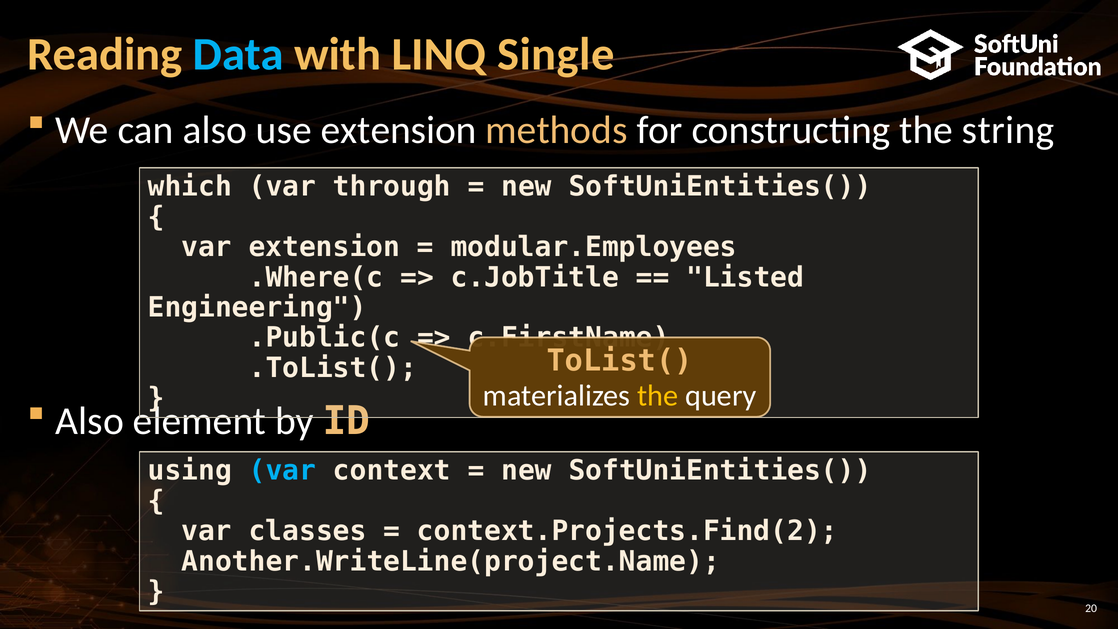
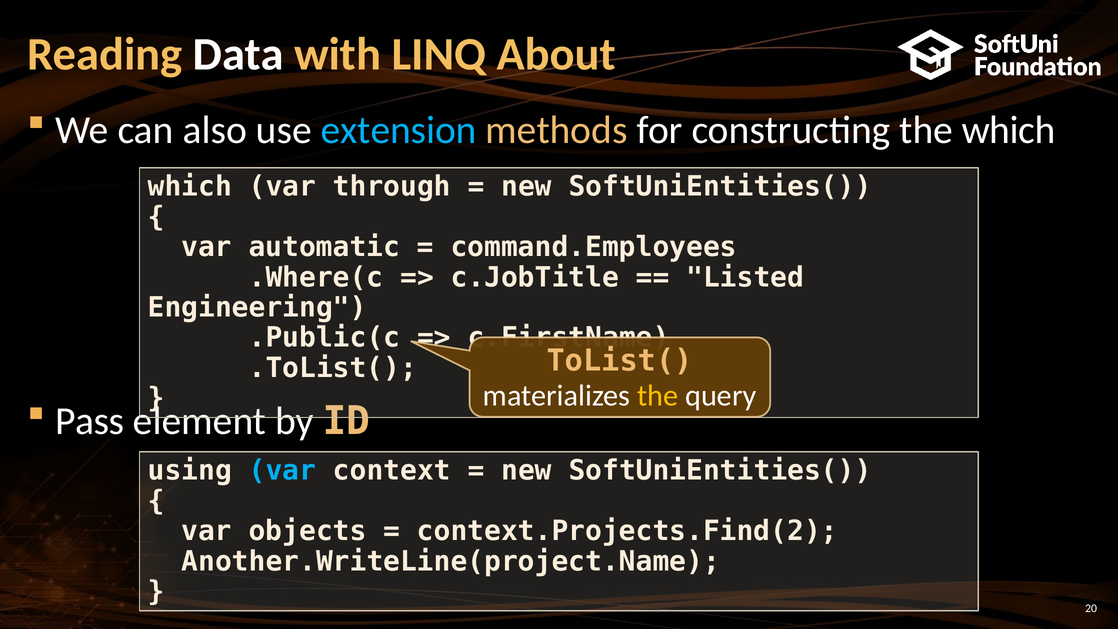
Data colour: light blue -> white
Single: Single -> About
extension at (399, 130) colour: white -> light blue
the string: string -> which
var extension: extension -> automatic
modular.Employees: modular.Employees -> command.Employees
Also at (90, 421): Also -> Pass
classes: classes -> objects
